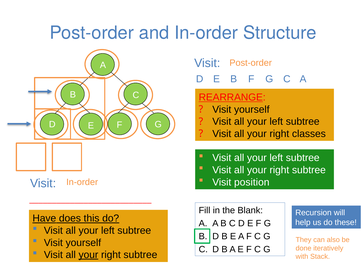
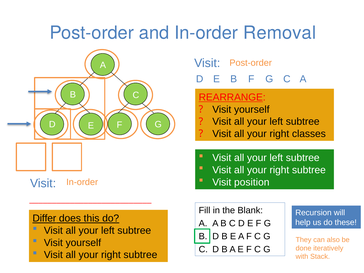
Structure: Structure -> Removal
Have: Have -> Differ
your at (88, 255) underline: present -> none
